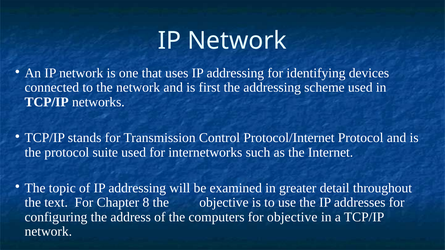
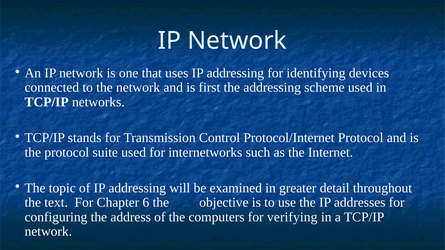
8: 8 -> 6
for objective: objective -> verifying
